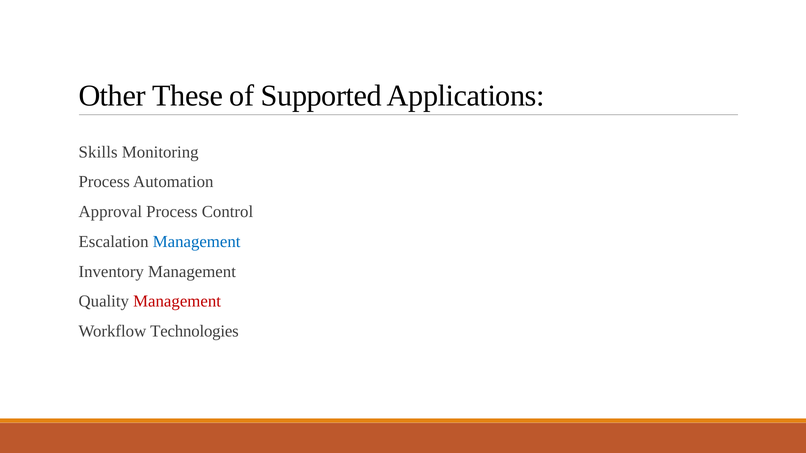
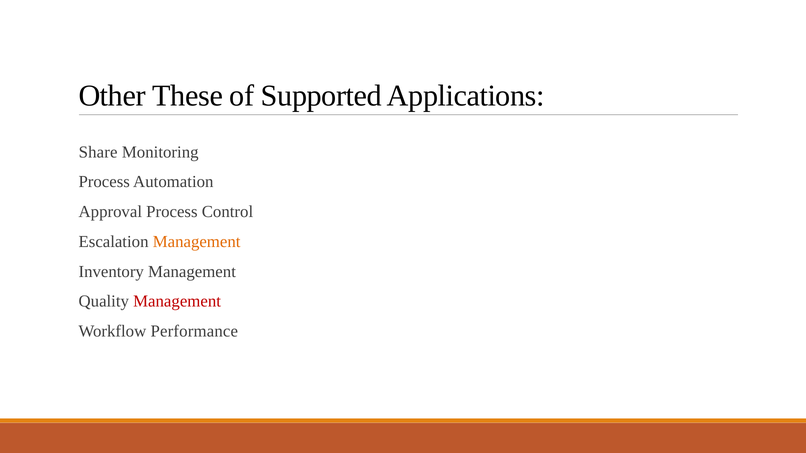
Skills: Skills -> Share
Management at (197, 242) colour: blue -> orange
Technologies: Technologies -> Performance
